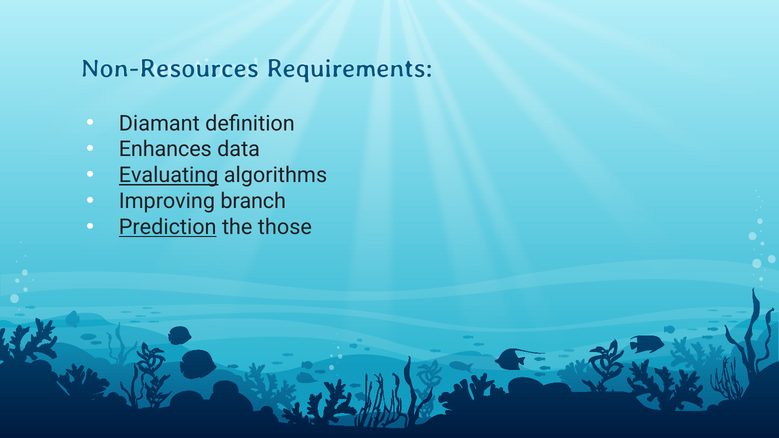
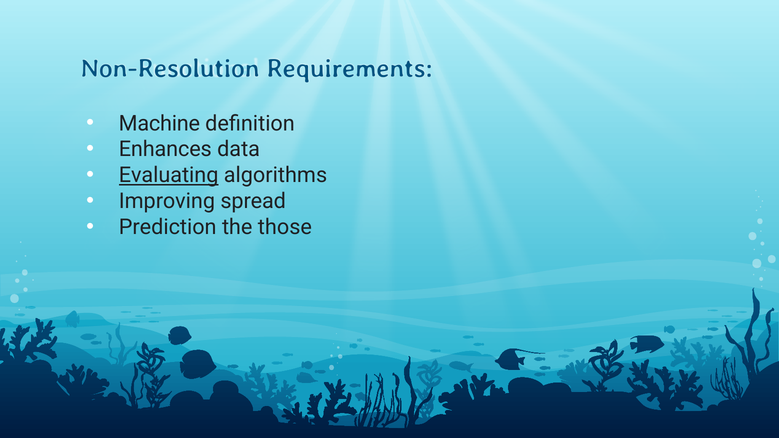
Non-Resources: Non-Resources -> Non-Resolution
Diamant: Diamant -> Machine
branch: branch -> spread
Prediction underline: present -> none
